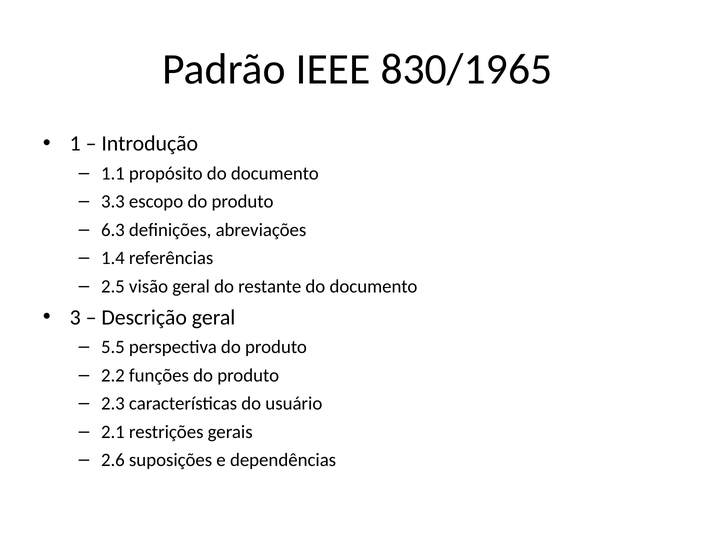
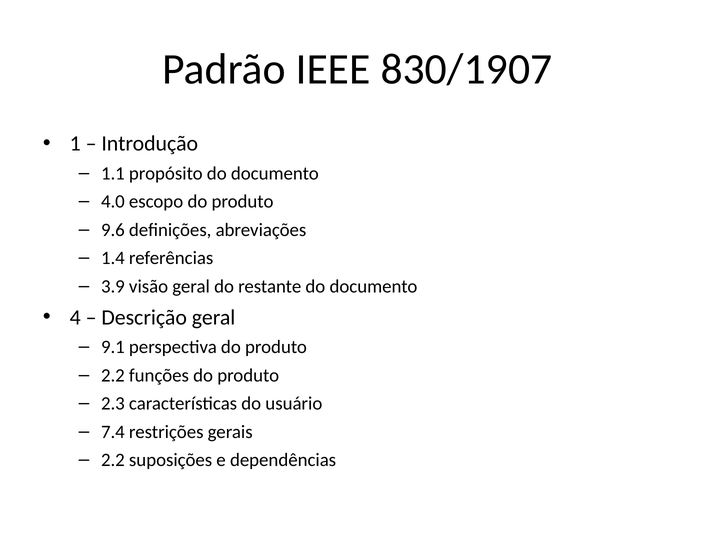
830/1965: 830/1965 -> 830/1907
3.3: 3.3 -> 4.0
6.3: 6.3 -> 9.6
2.5: 2.5 -> 3.9
3: 3 -> 4
5.5: 5.5 -> 9.1
2.1: 2.1 -> 7.4
2.6 at (113, 460): 2.6 -> 2.2
